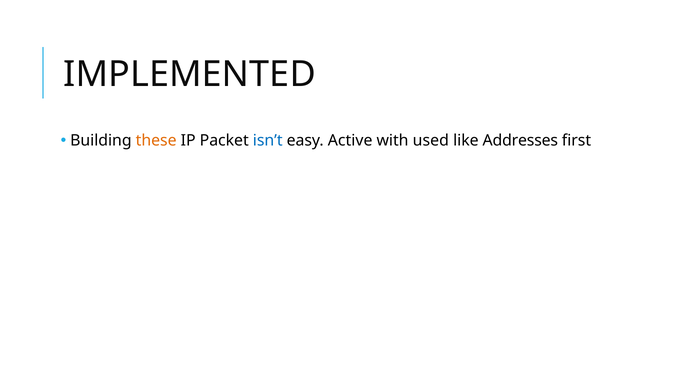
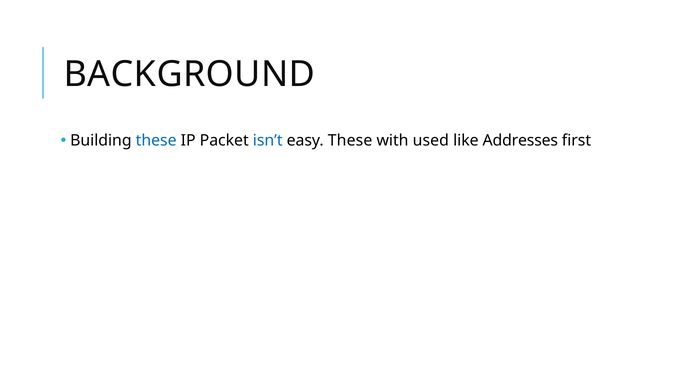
IMPLEMENTED: IMPLEMENTED -> BACKGROUND
these at (156, 141) colour: orange -> blue
easy Active: Active -> These
